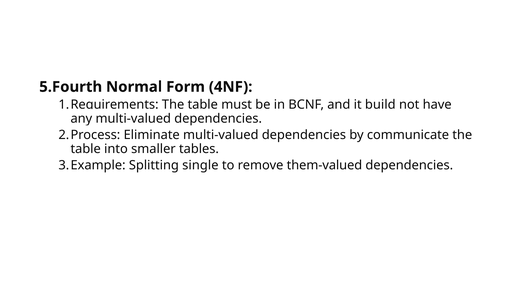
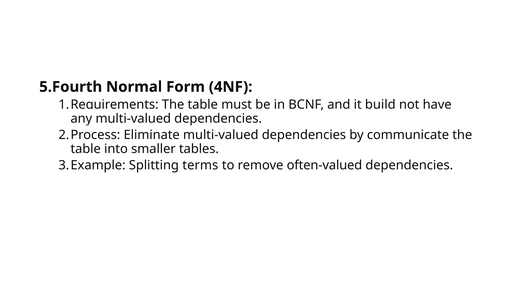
single: single -> terms
them-valued: them-valued -> often-valued
